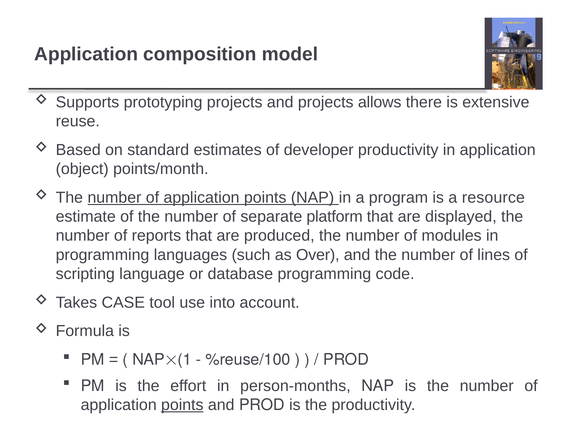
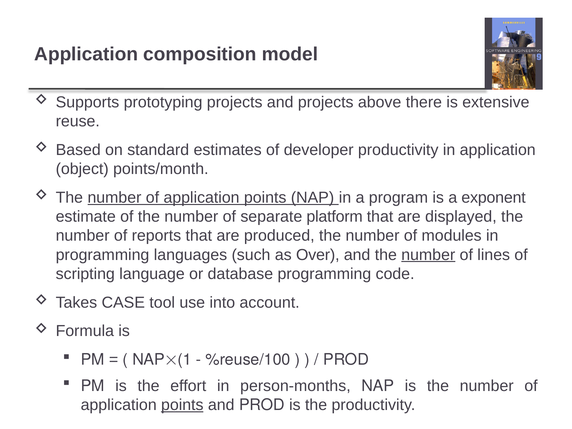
allows: allows -> above
resource: resource -> exponent
number at (428, 255) underline: none -> present
